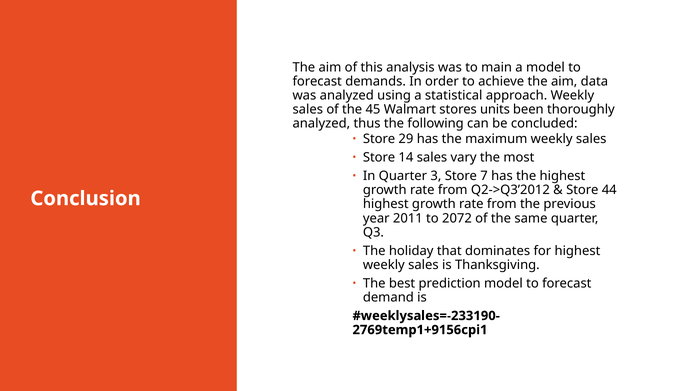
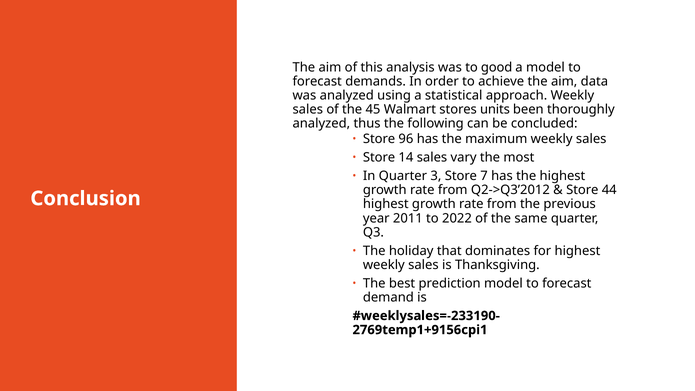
main: main -> good
29: 29 -> 96
2072: 2072 -> 2022
